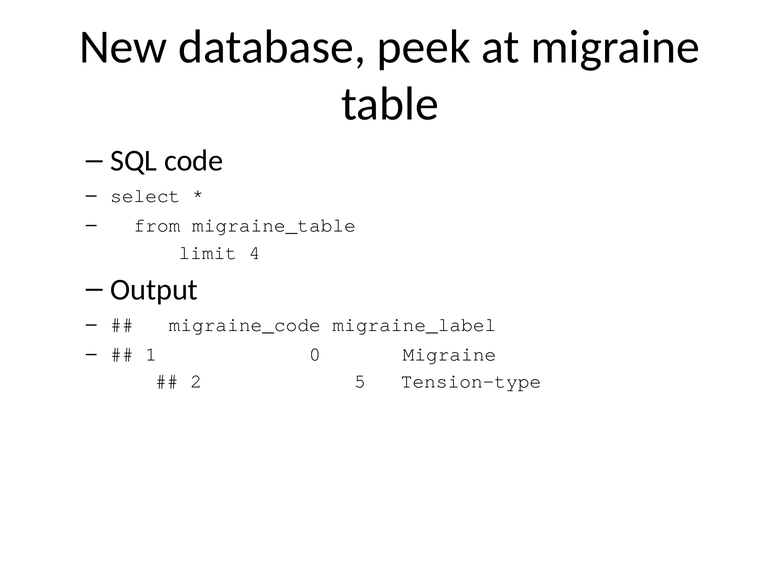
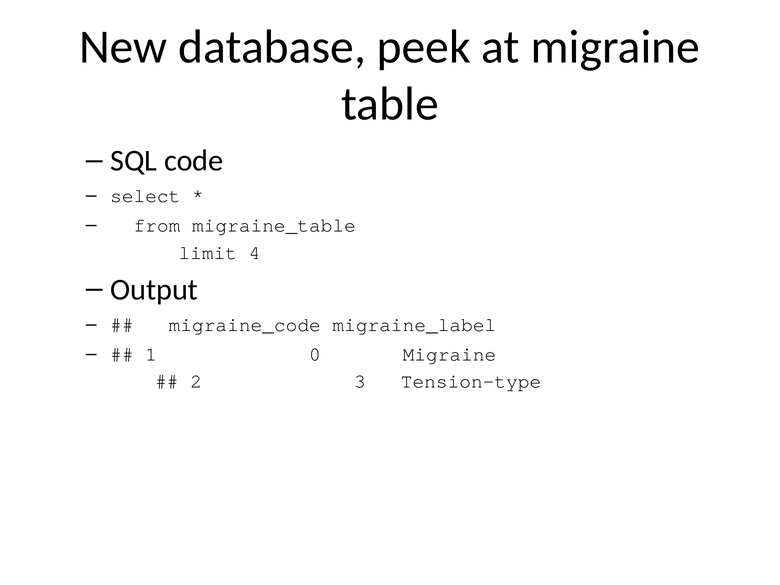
5: 5 -> 3
